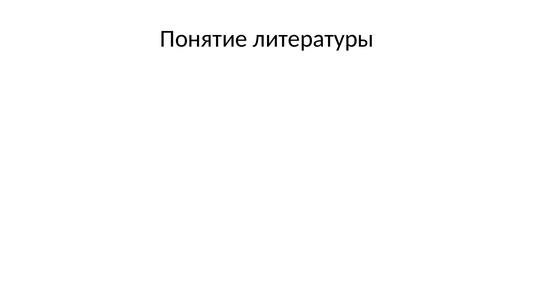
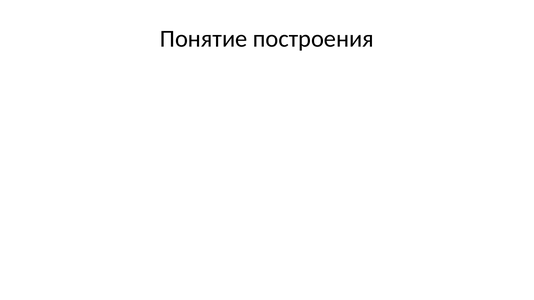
литературы: литературы -> построения
